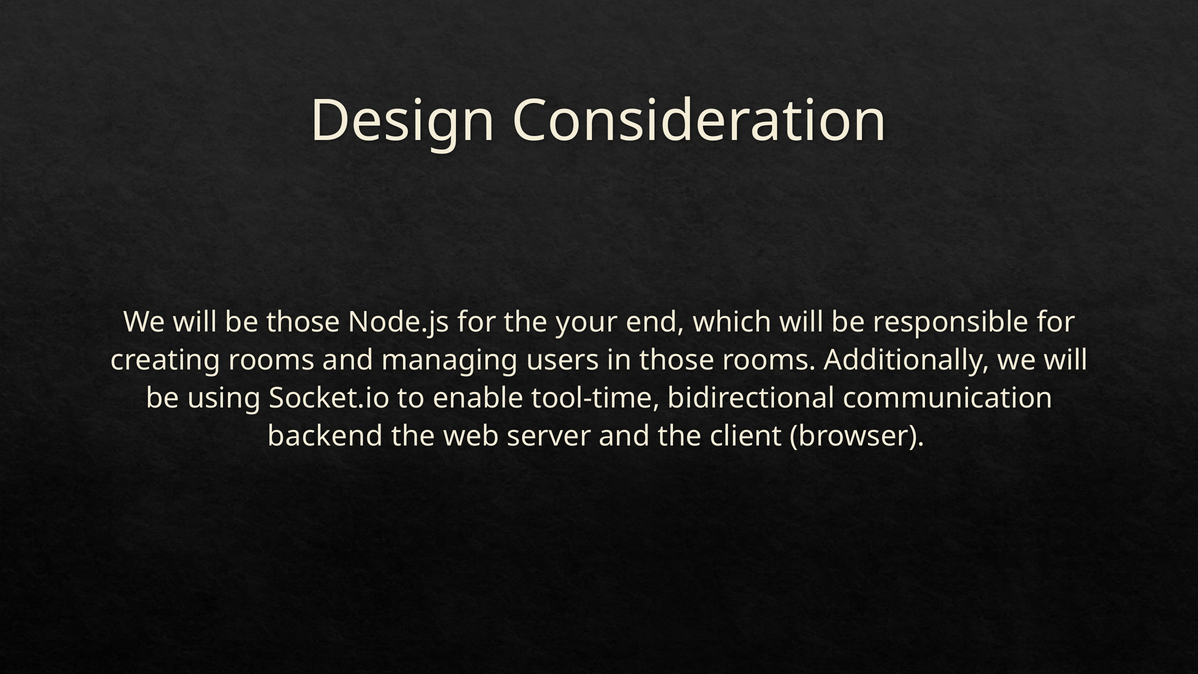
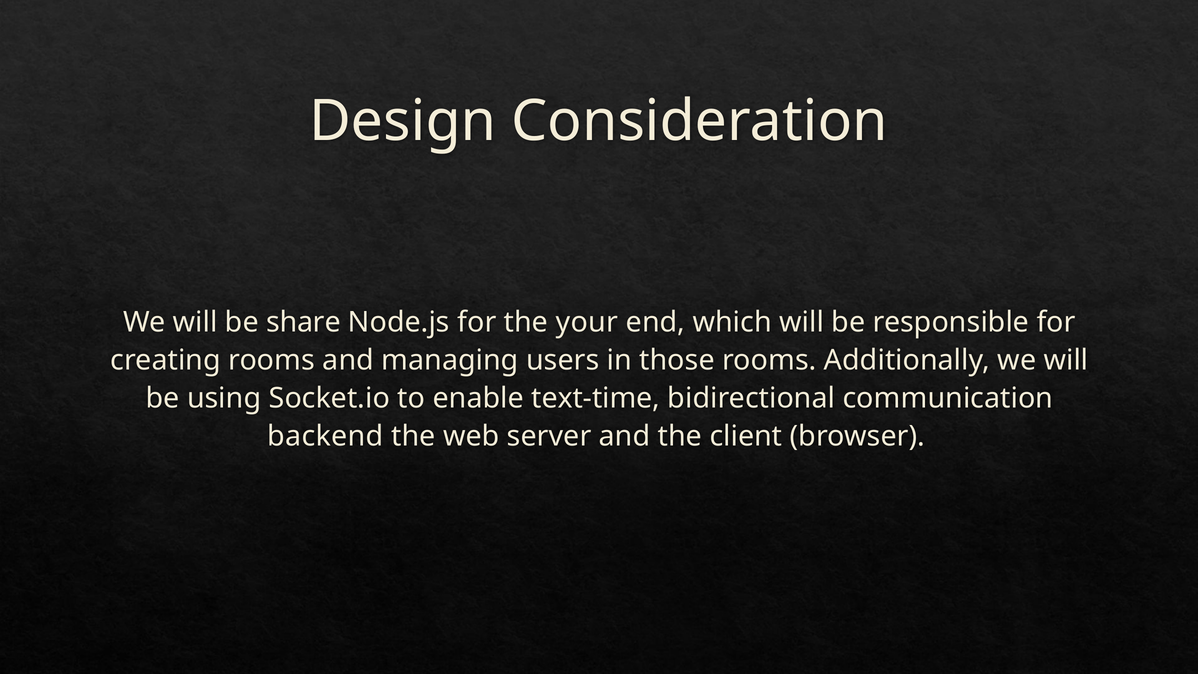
be those: those -> share
tool-time: tool-time -> text-time
